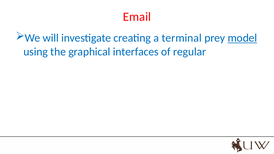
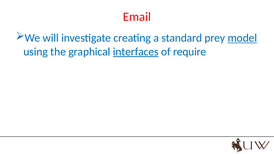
terminal: terminal -> standard
interfaces underline: none -> present
regular: regular -> require
